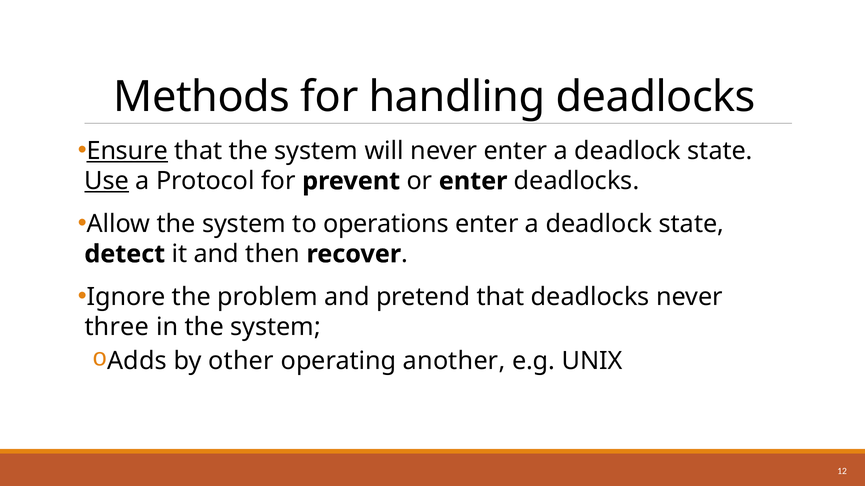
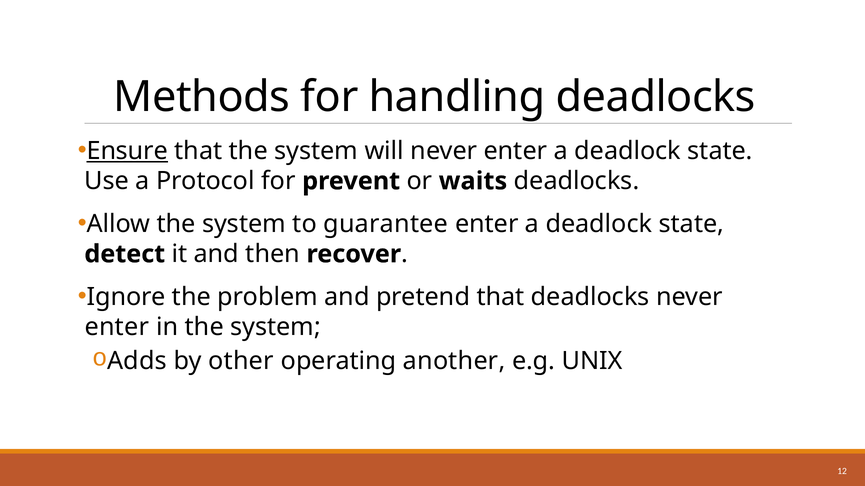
Use underline: present -> none
or enter: enter -> waits
operations: operations -> guarantee
three at (117, 327): three -> enter
